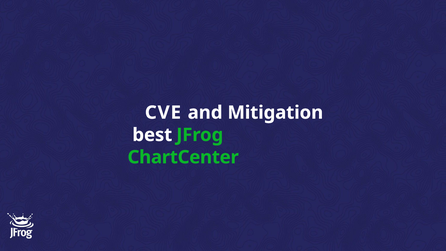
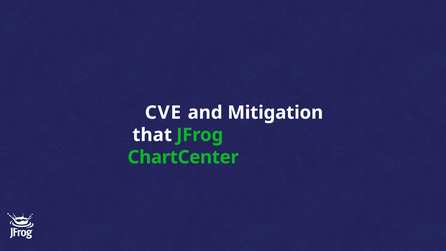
best: best -> that
